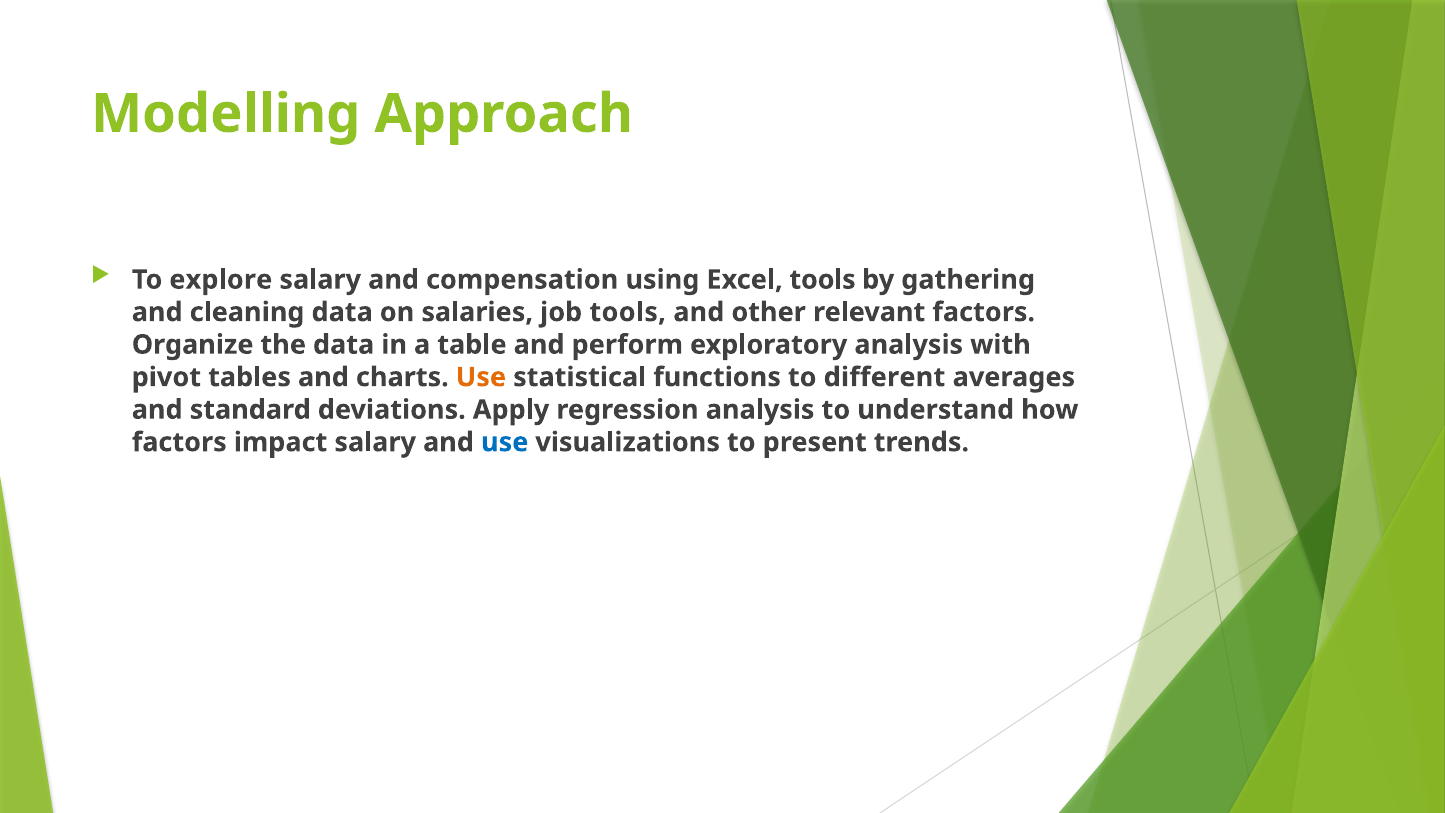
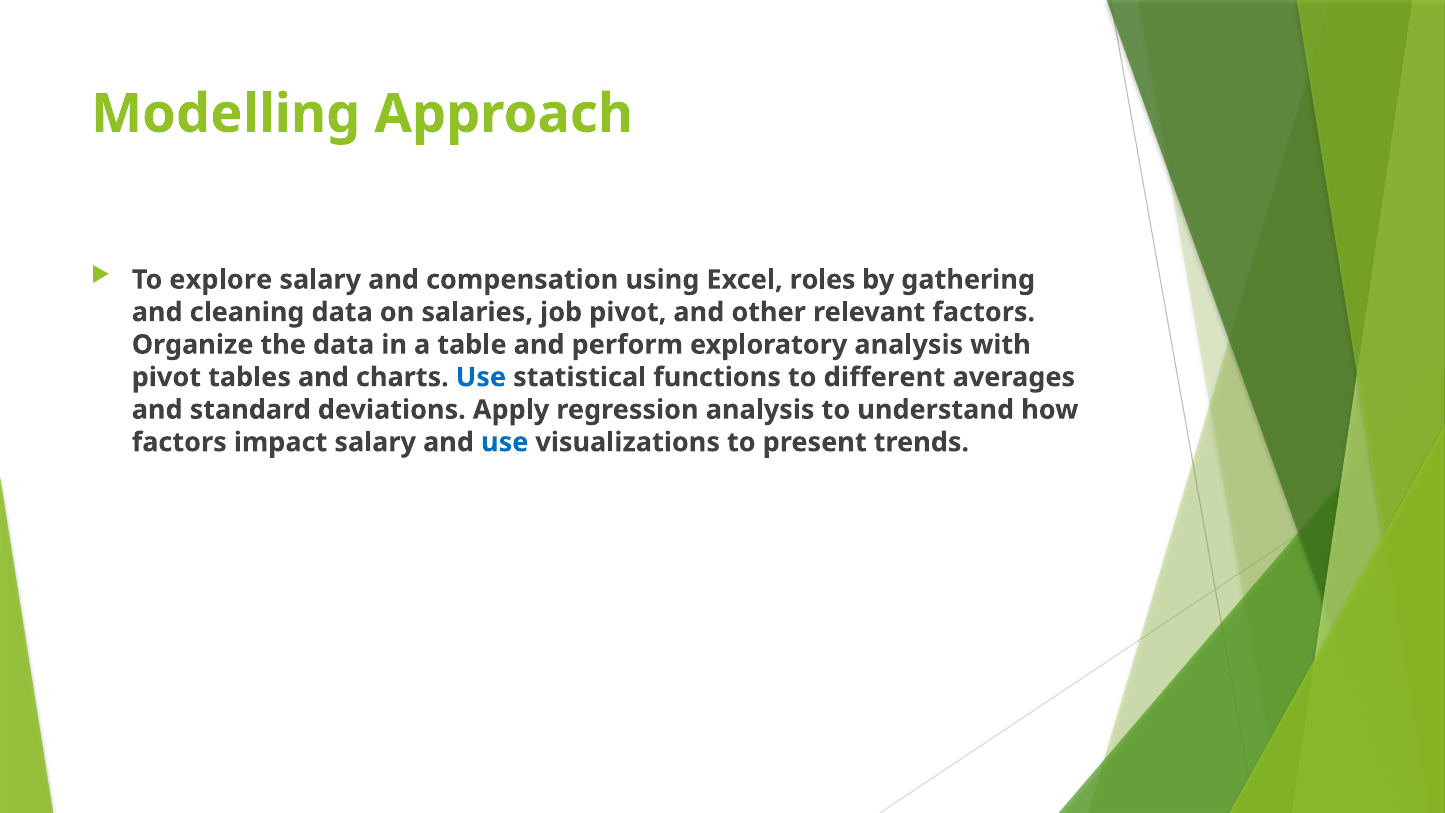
Excel tools: tools -> roles
job tools: tools -> pivot
Use at (481, 377) colour: orange -> blue
